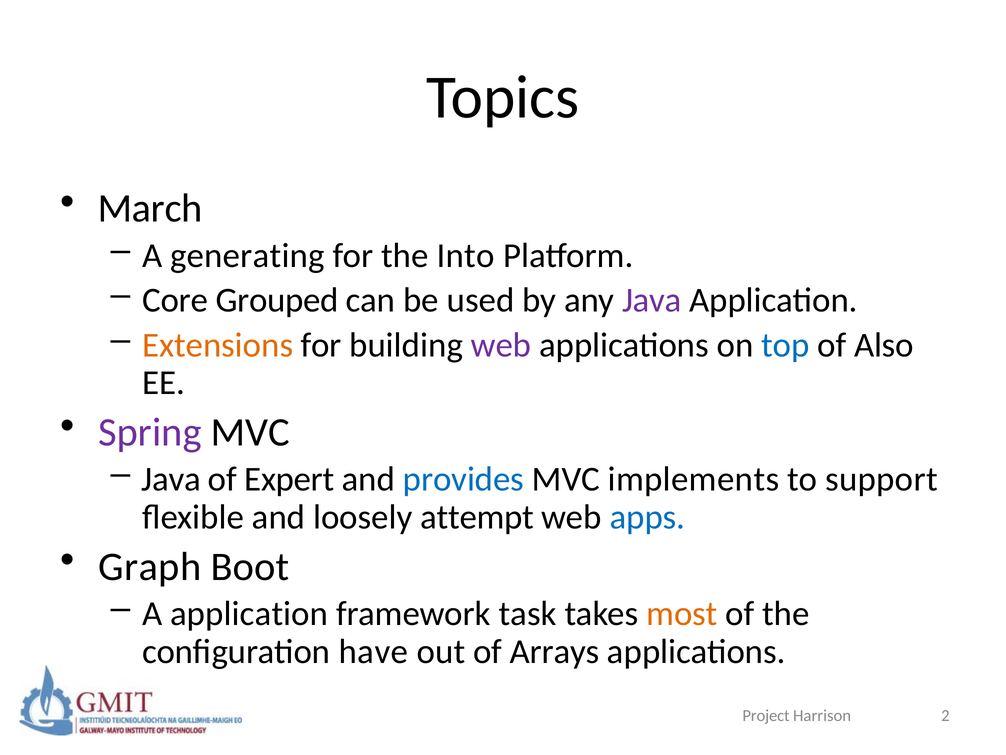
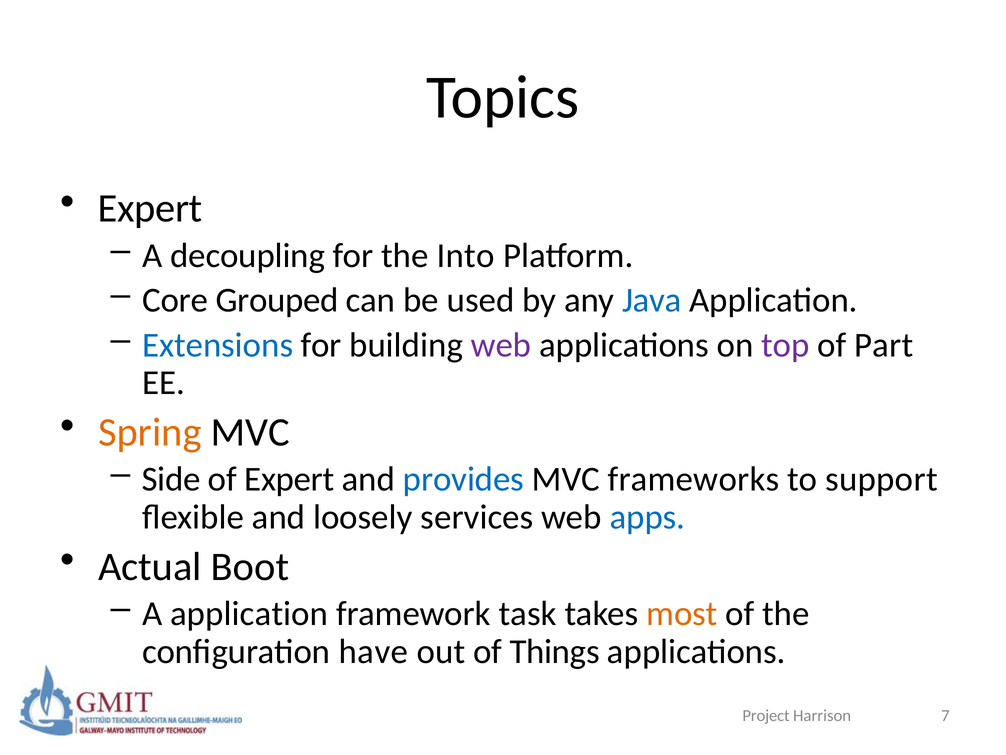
March at (150, 208): March -> Expert
generating: generating -> decoupling
Java at (652, 300) colour: purple -> blue
Extensions colour: orange -> blue
top colour: blue -> purple
Also: Also -> Part
Spring colour: purple -> orange
Java at (171, 479): Java -> Side
implements: implements -> frameworks
attempt: attempt -> services
Graph: Graph -> Actual
Arrays: Arrays -> Things
2: 2 -> 7
